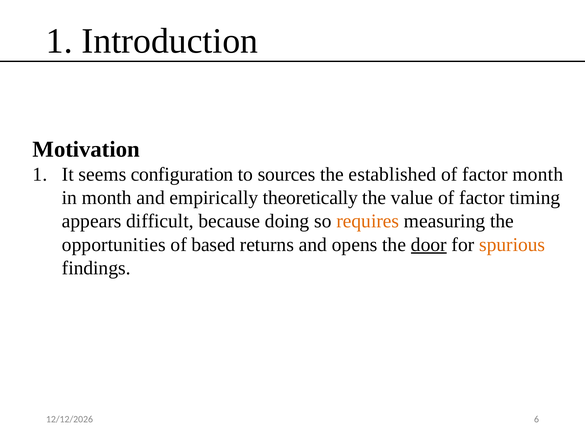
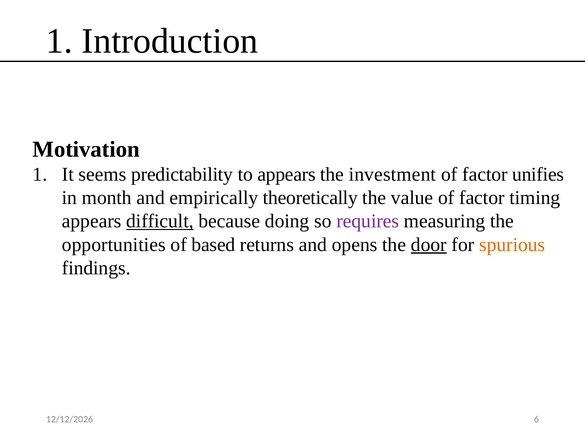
configuration: configuration -> predictability
to sources: sources -> appears
established: established -> investment
factor month: month -> unifies
difficult underline: none -> present
requires colour: orange -> purple
